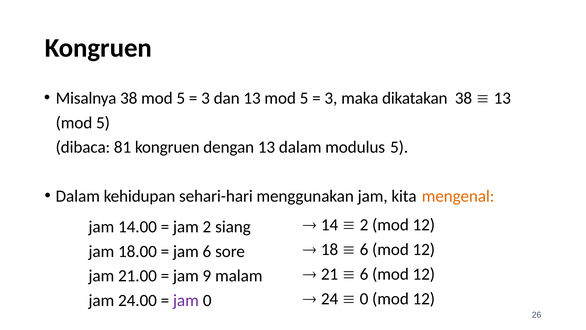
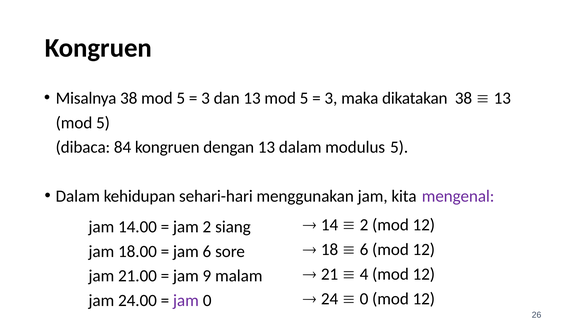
81: 81 -> 84
mengenal colour: orange -> purple
6 at (364, 274): 6 -> 4
